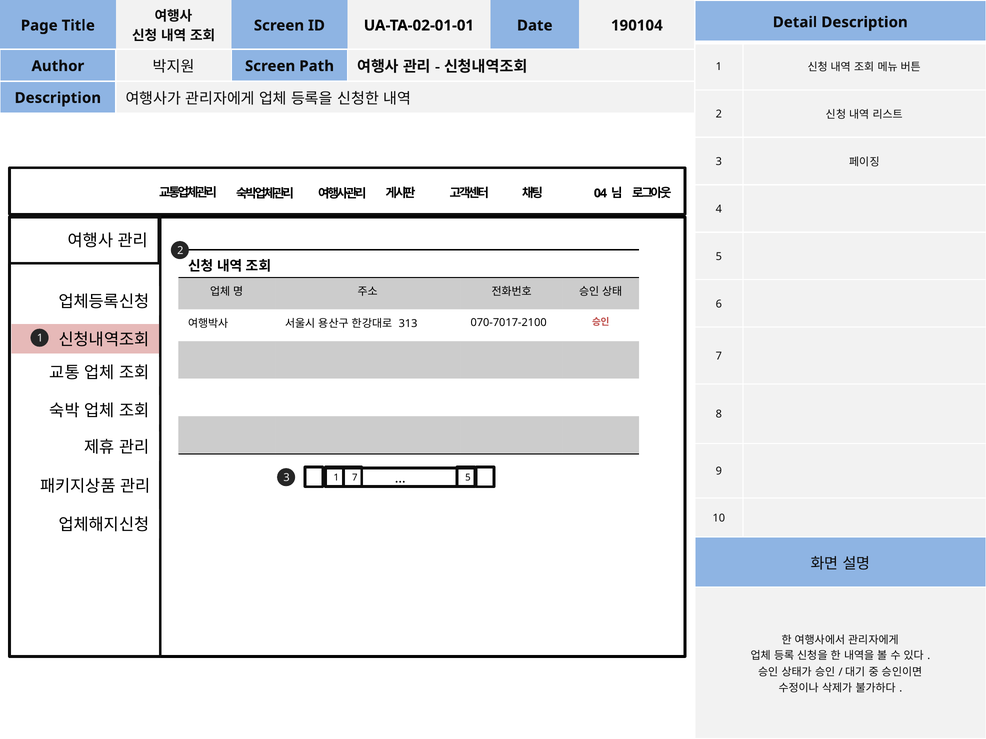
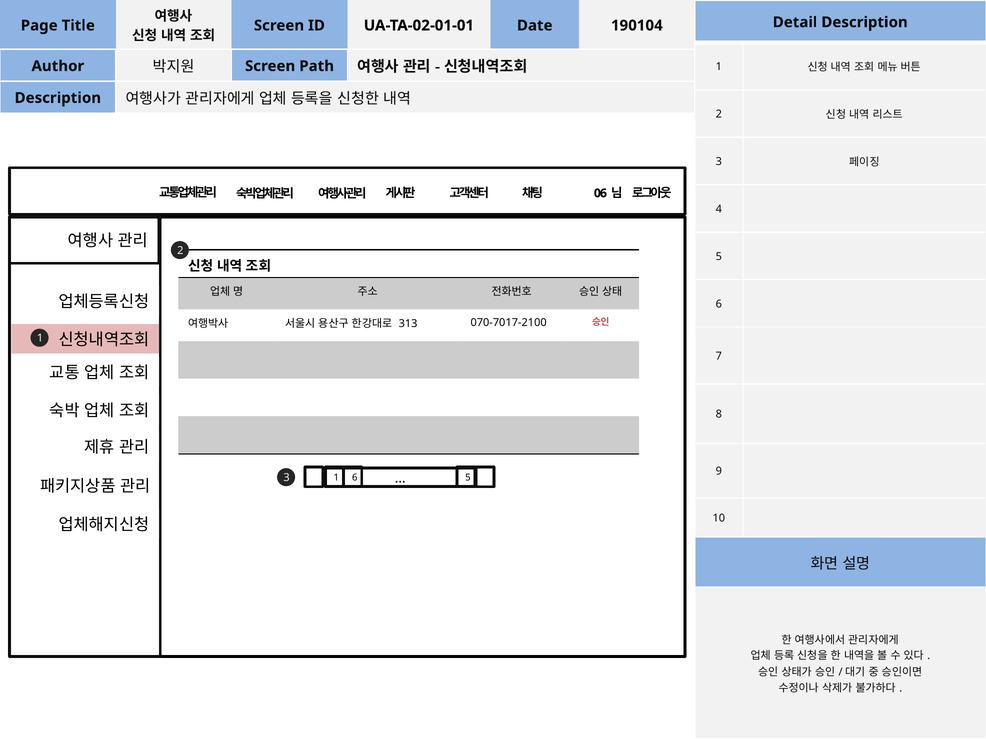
0 4: 4 -> 6
1 7: 7 -> 6
